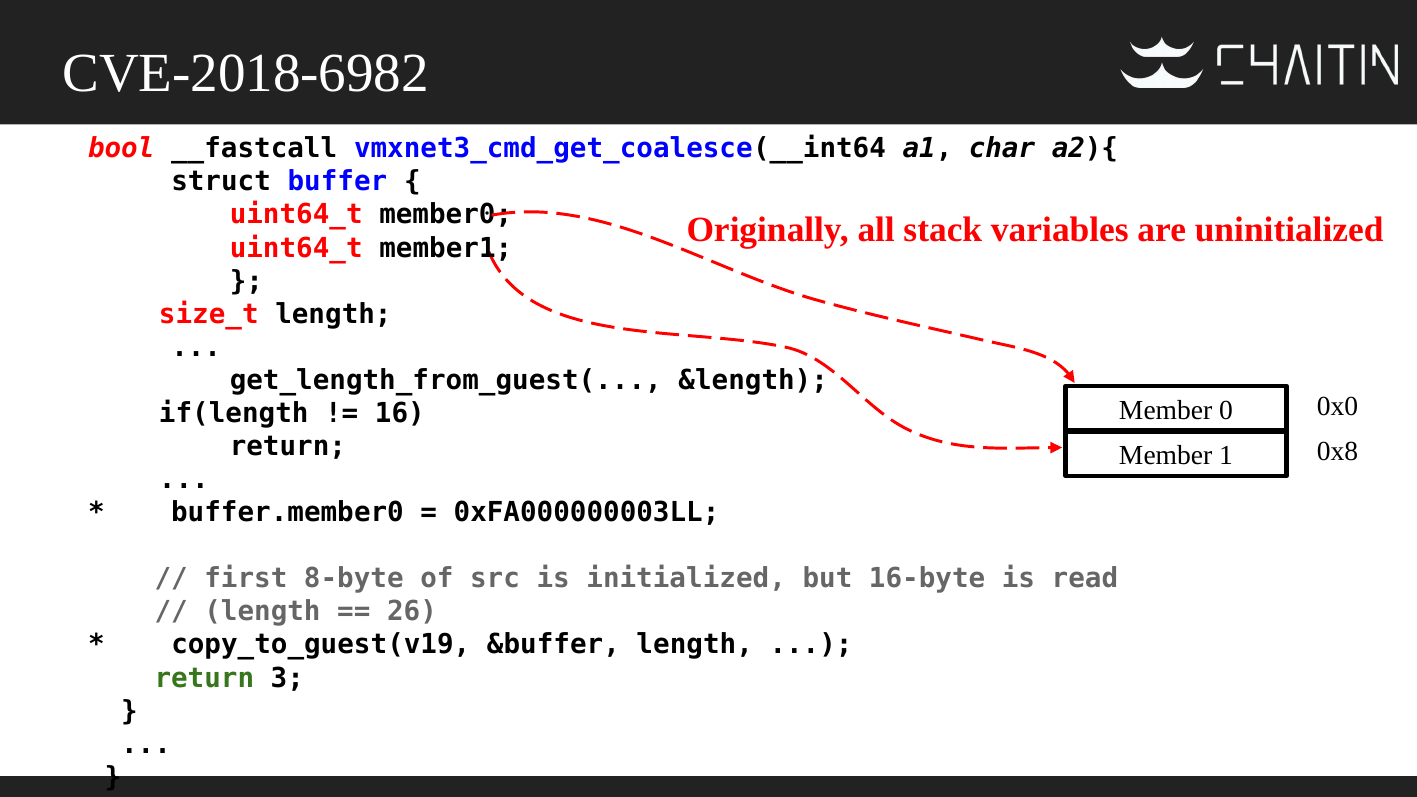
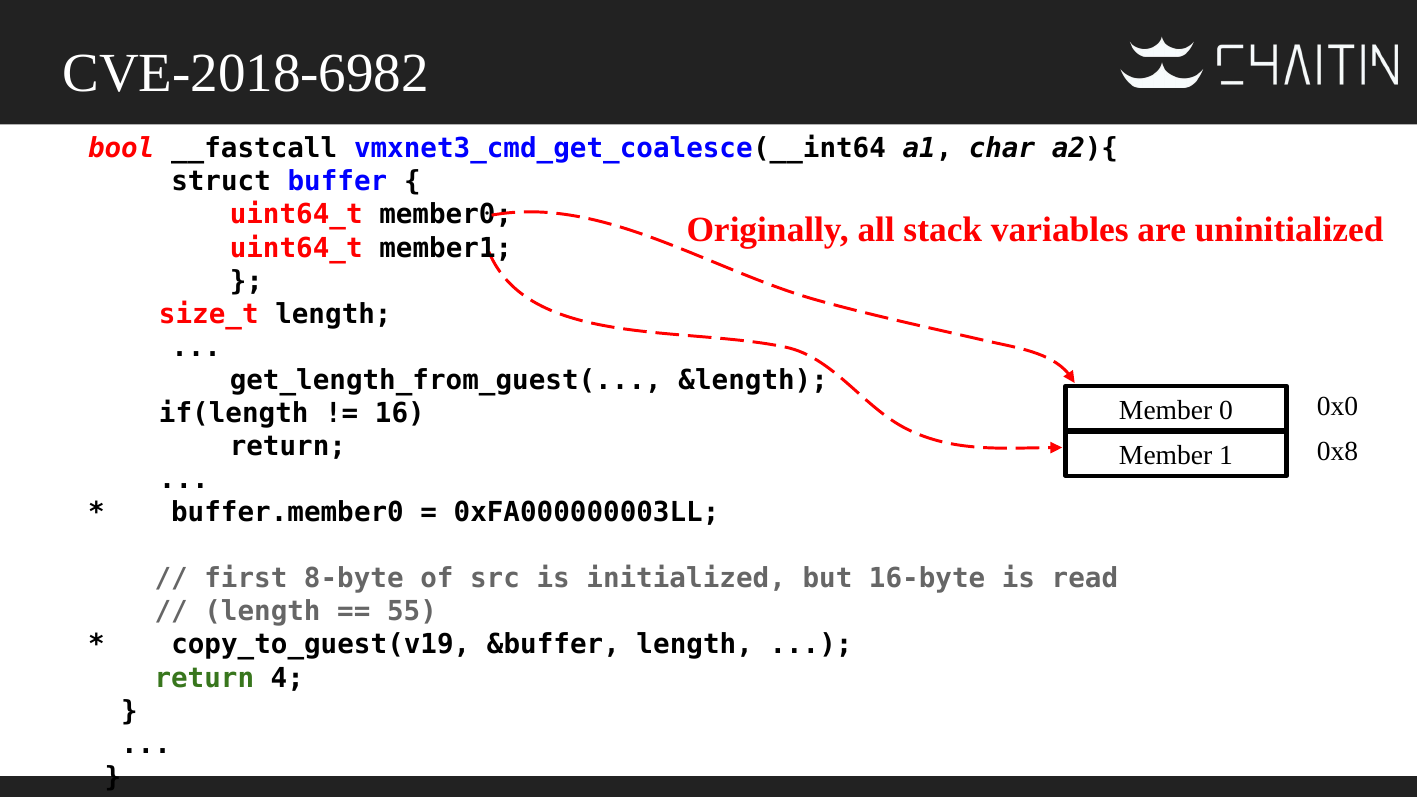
26: 26 -> 55
3: 3 -> 4
